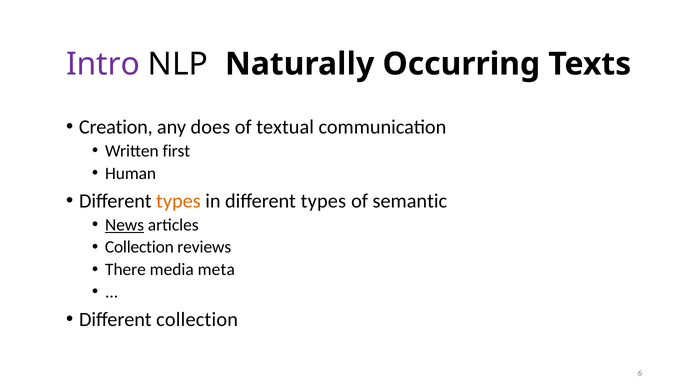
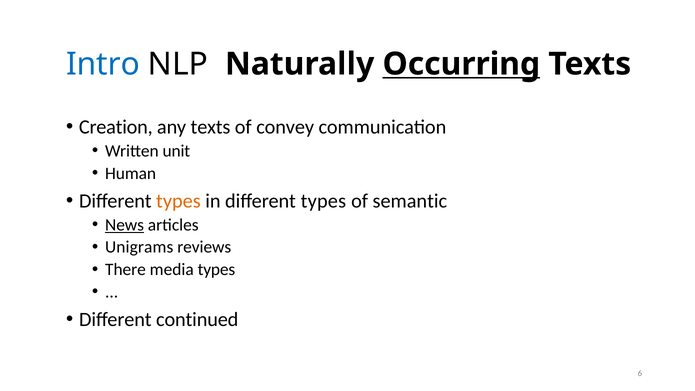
Intro colour: purple -> blue
Occurring underline: none -> present
any does: does -> texts
textual: textual -> convey
first: first -> unit
Collection at (139, 247): Collection -> Unigrams
media meta: meta -> types
Different collection: collection -> continued
